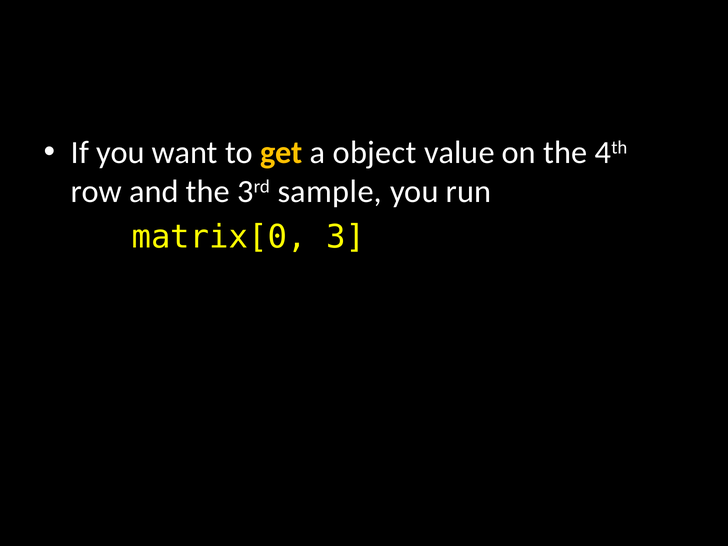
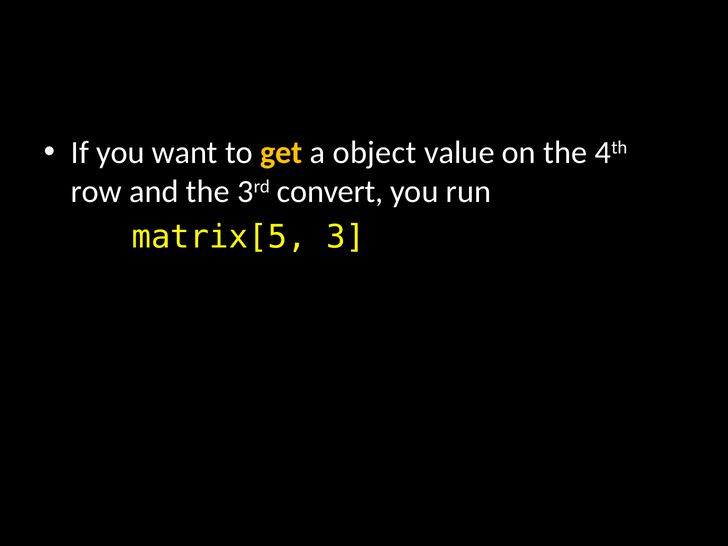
sample: sample -> convert
matrix[0: matrix[0 -> matrix[5
